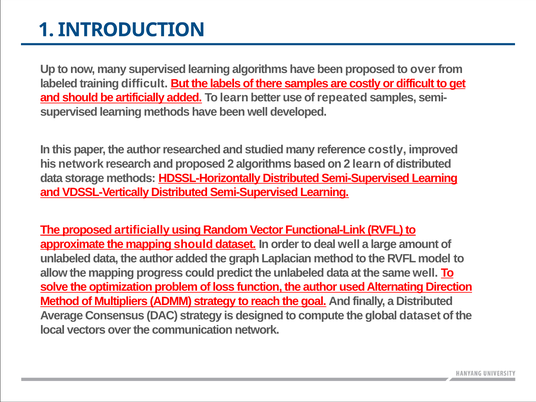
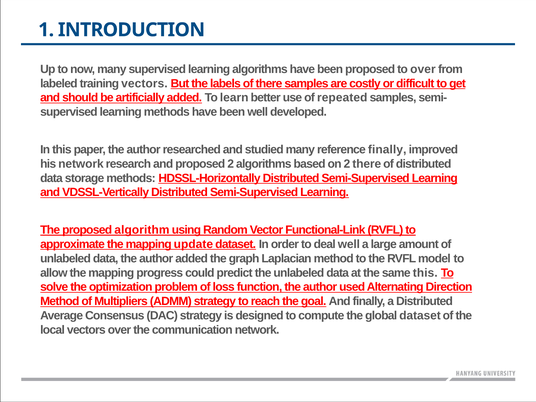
training difficult: difficult -> vectors
reference costly: costly -> finally
2 learn: learn -> there
proposed artificially: artificially -> algorithm
mapping should: should -> update
same well: well -> this
